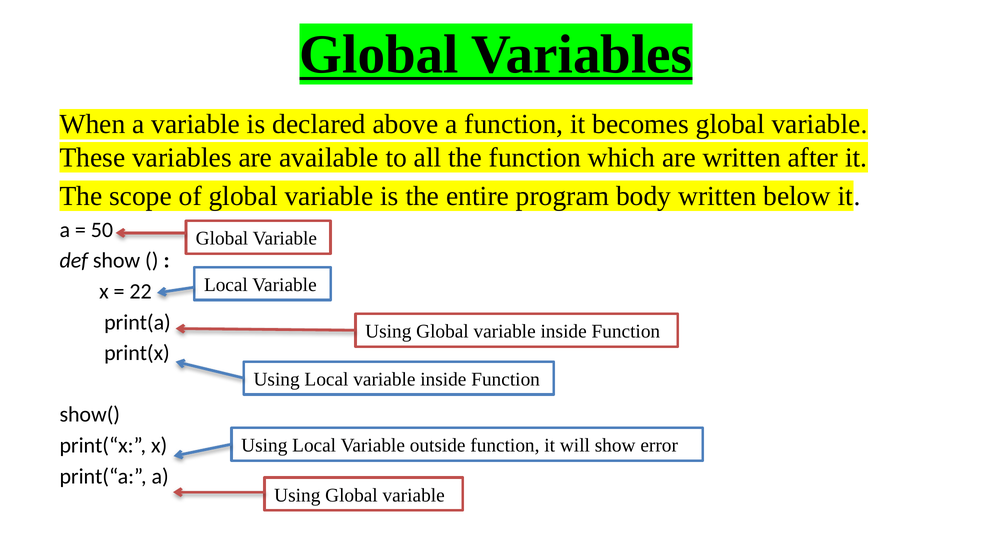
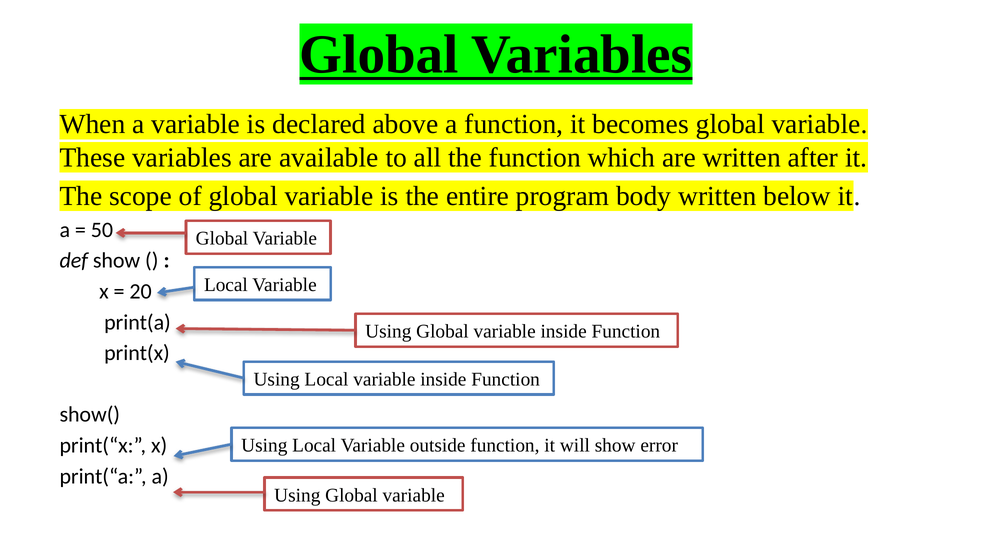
22: 22 -> 20
